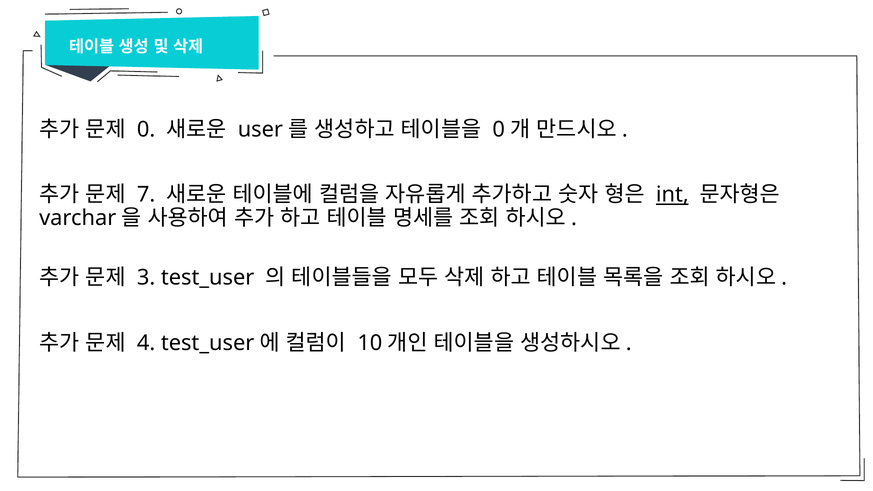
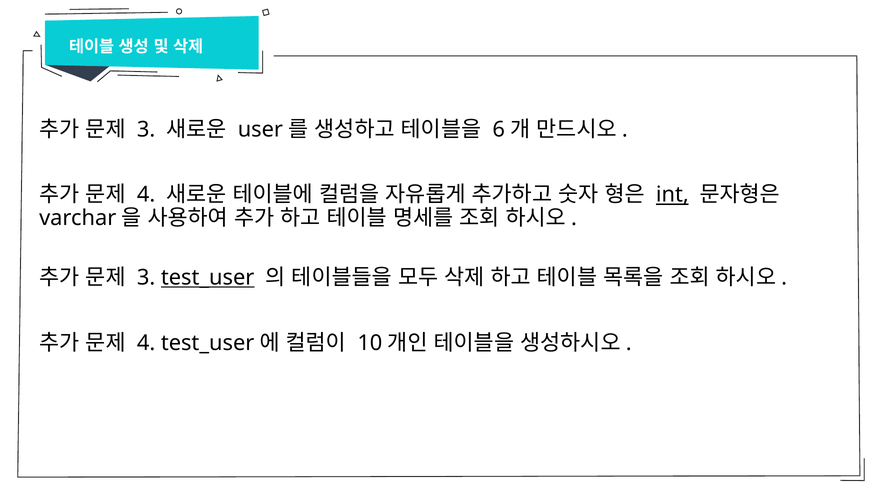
0 at (146, 129): 0 -> 3
0 at (499, 129): 0 -> 6
7 at (146, 195): 7 -> 4
test_user at (208, 278) underline: none -> present
